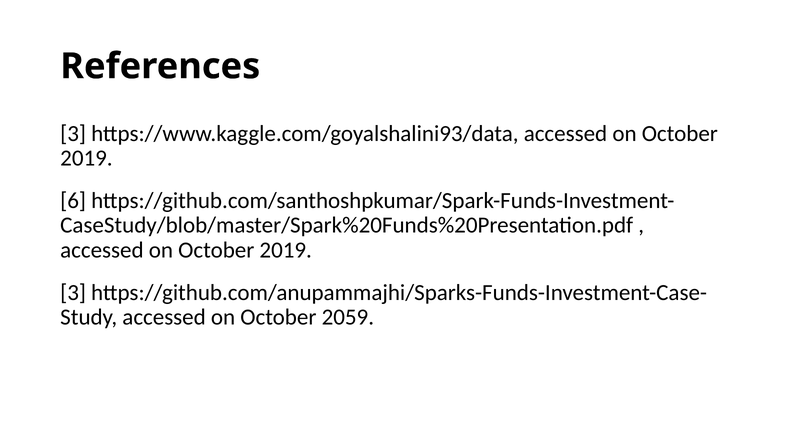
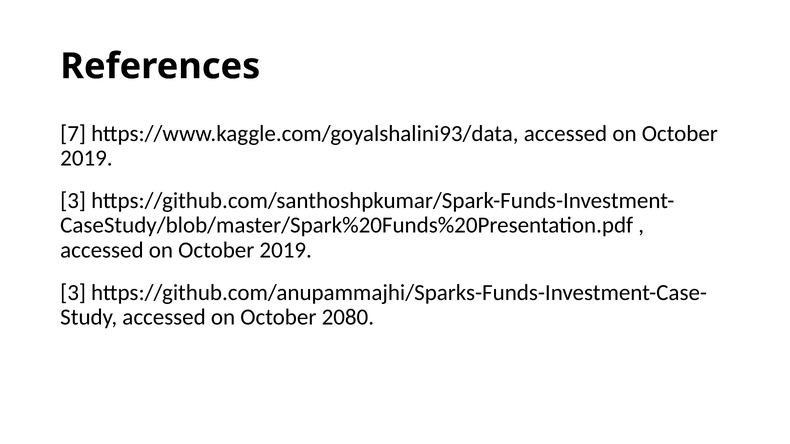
3 at (73, 134): 3 -> 7
6 at (73, 201): 6 -> 3
2059: 2059 -> 2080
